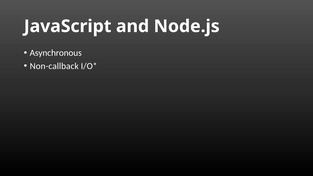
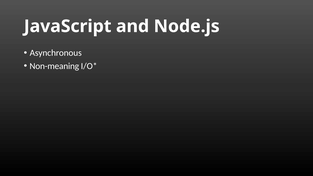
Non-callback: Non-callback -> Non-meaning
